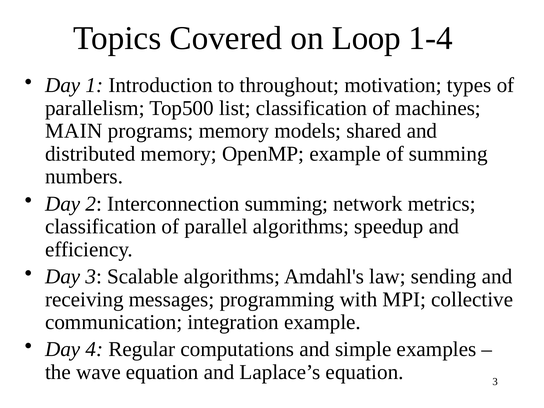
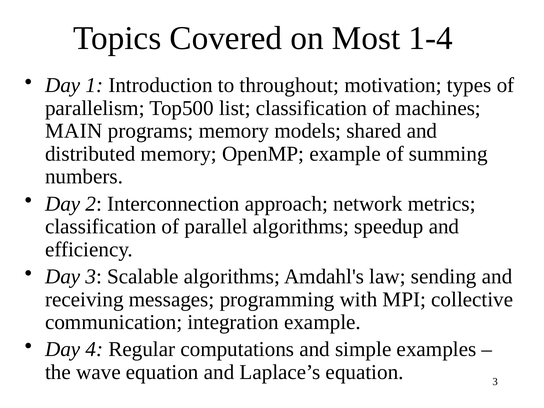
Loop: Loop -> Most
Interconnection summing: summing -> approach
